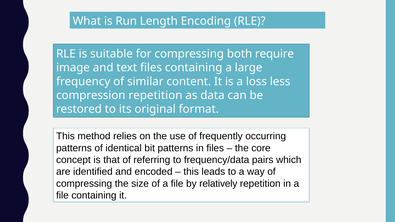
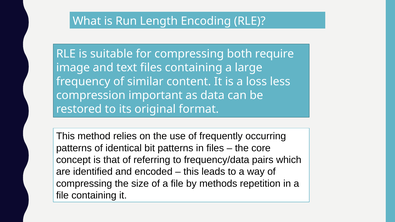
compression repetition: repetition -> important
relatively: relatively -> methods
